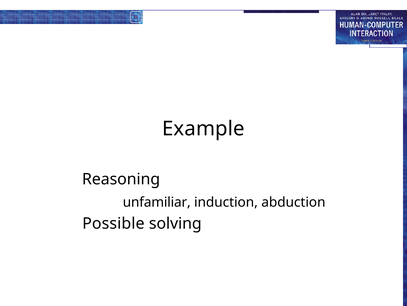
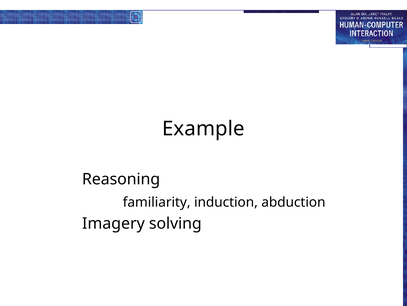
unfamiliar: unfamiliar -> familiarity
Possible: Possible -> Imagery
